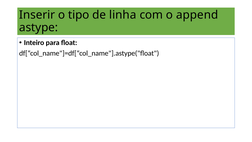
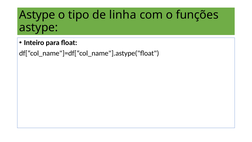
Inserir at (37, 15): Inserir -> Astype
append: append -> funções
